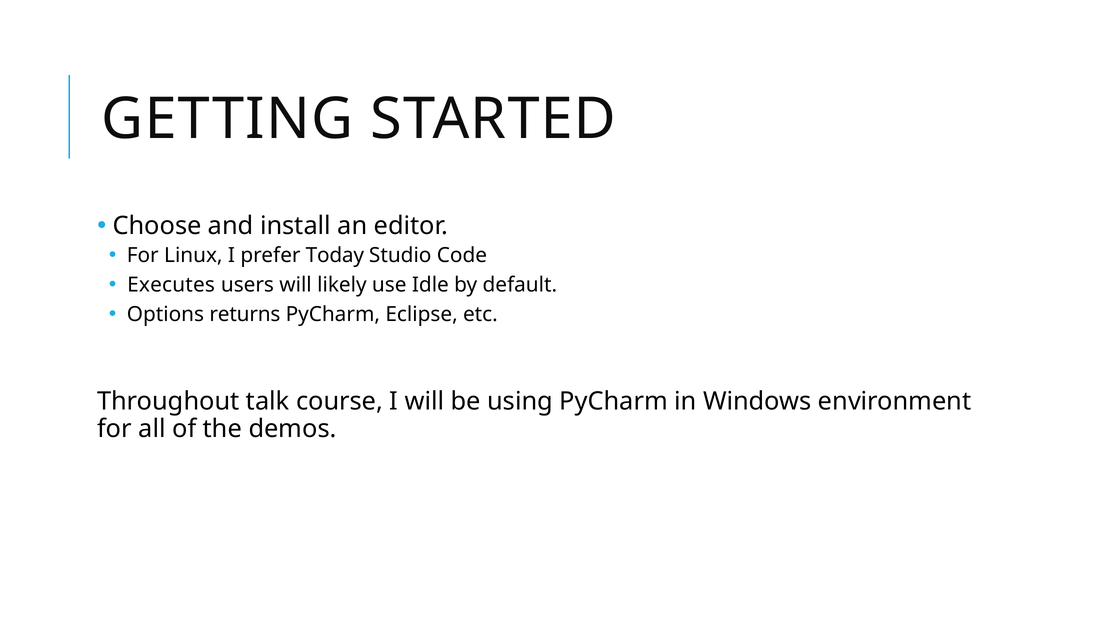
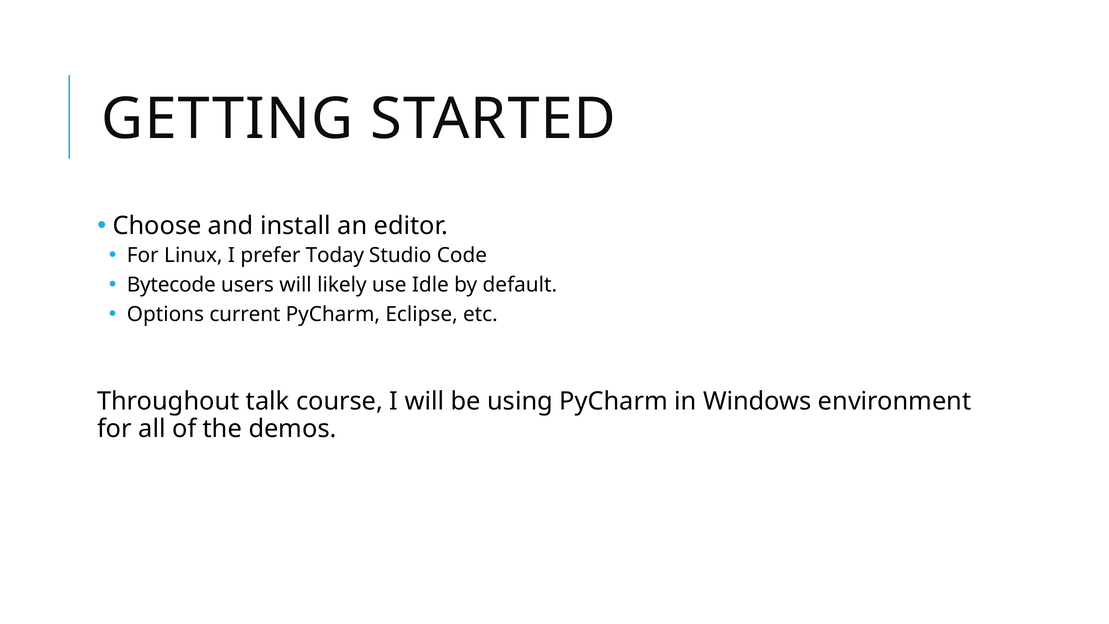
Executes: Executes -> Bytecode
returns: returns -> current
